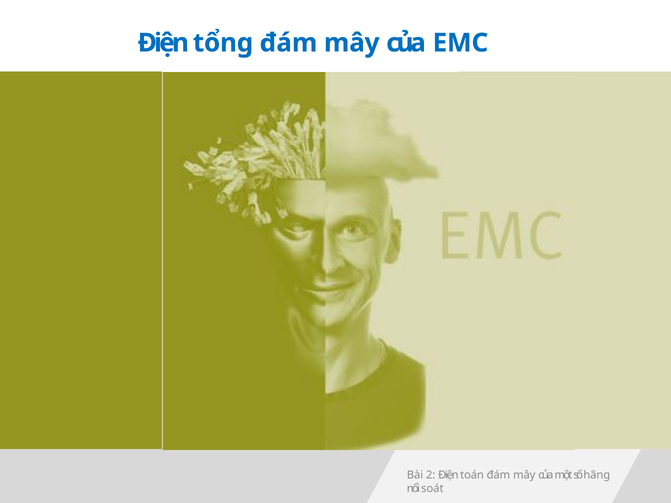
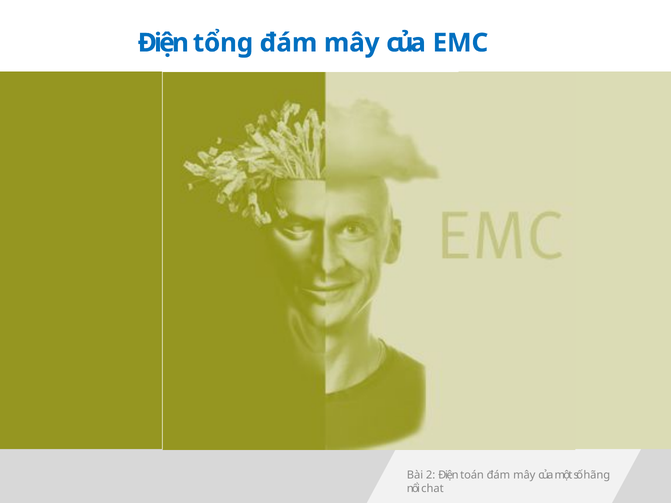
soát: soát -> chat
